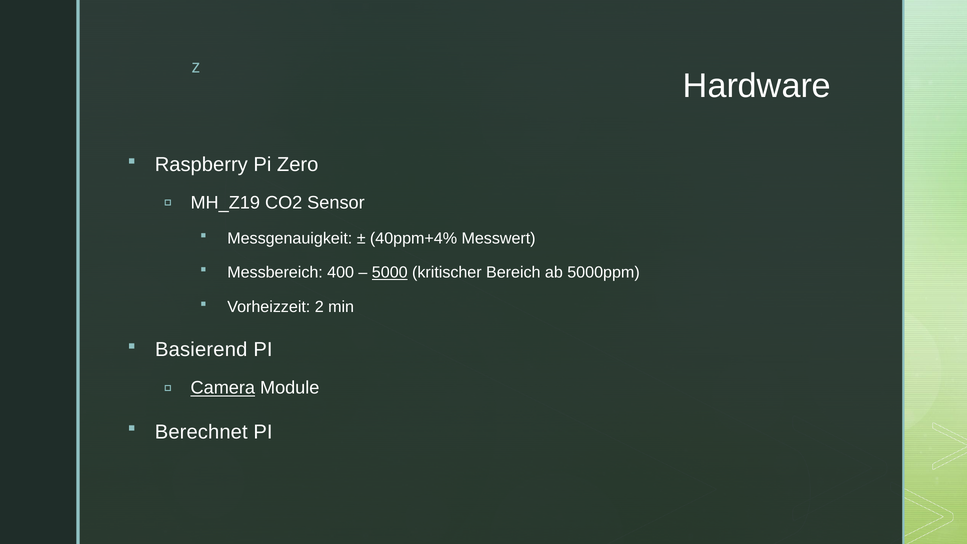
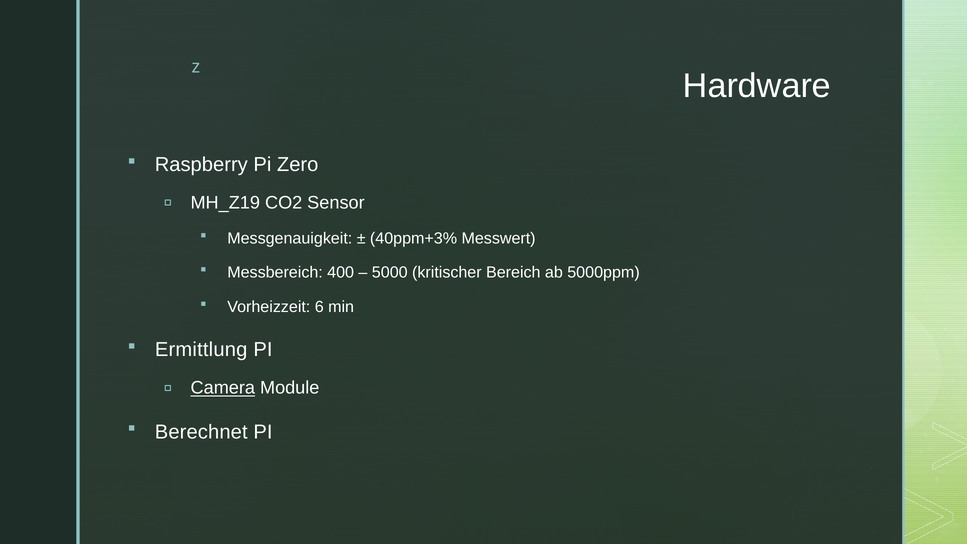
40ppm+4%: 40ppm+4% -> 40ppm+3%
5000 underline: present -> none
2: 2 -> 6
Basierend: Basierend -> Ermittlung
